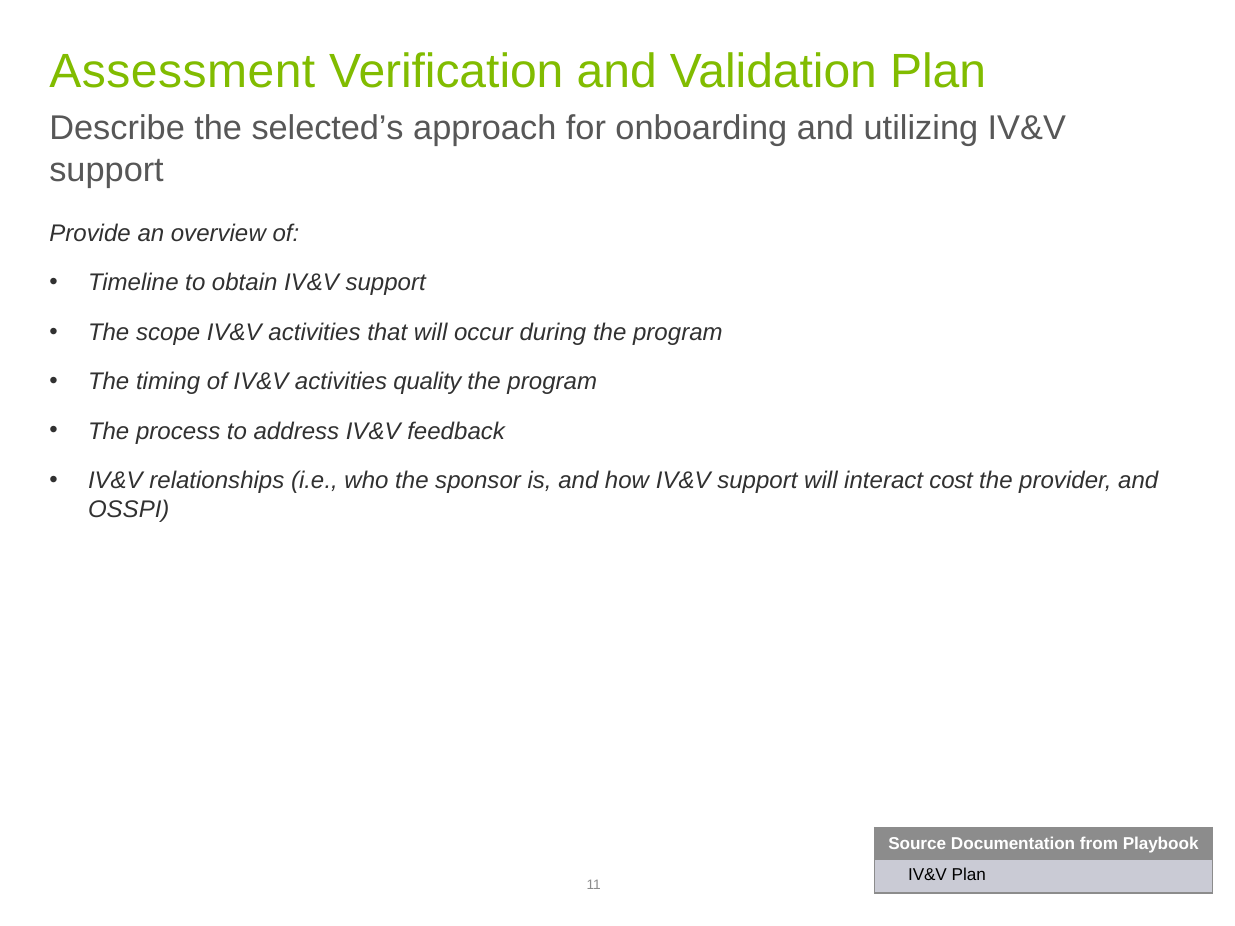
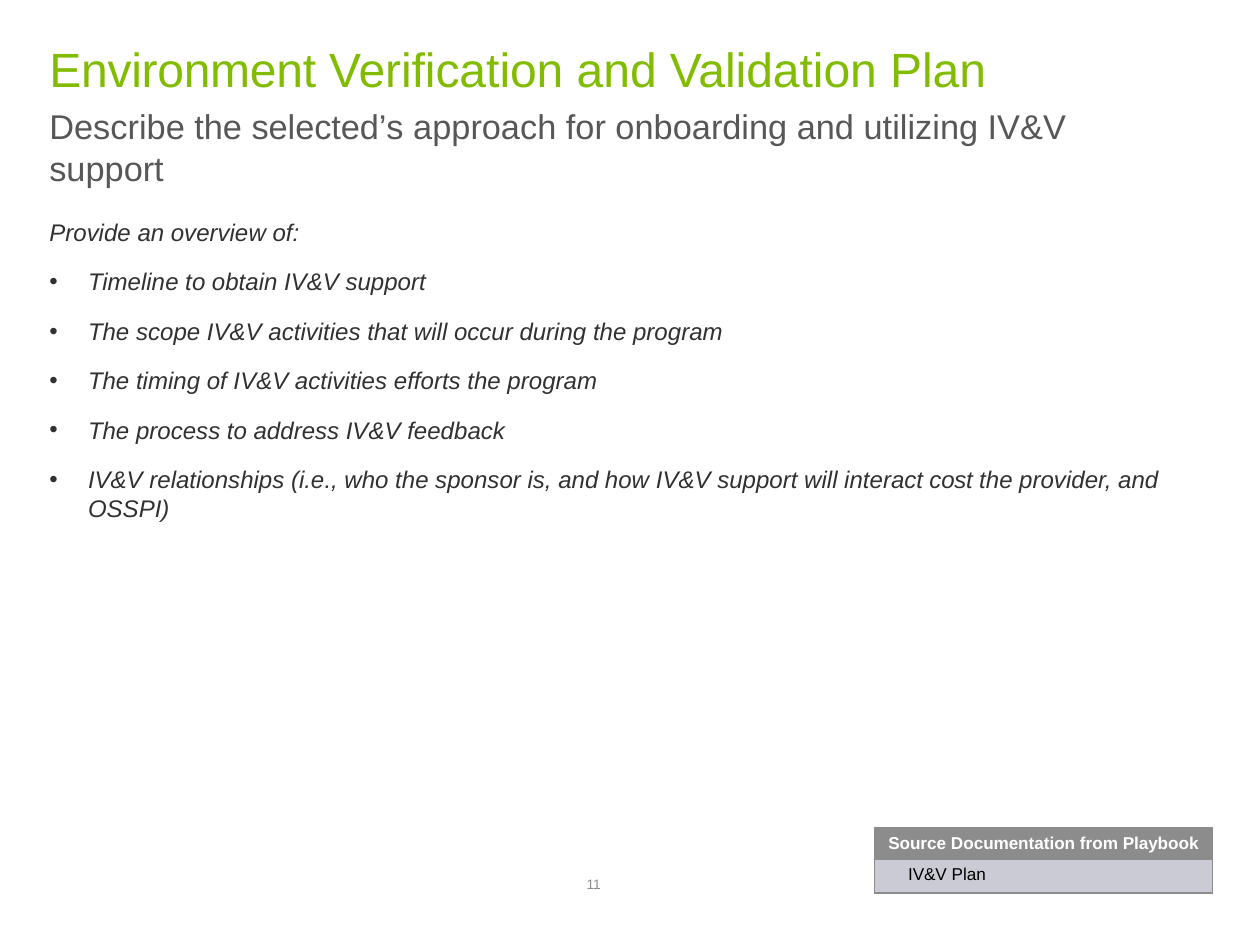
Assessment: Assessment -> Environment
quality: quality -> efforts
